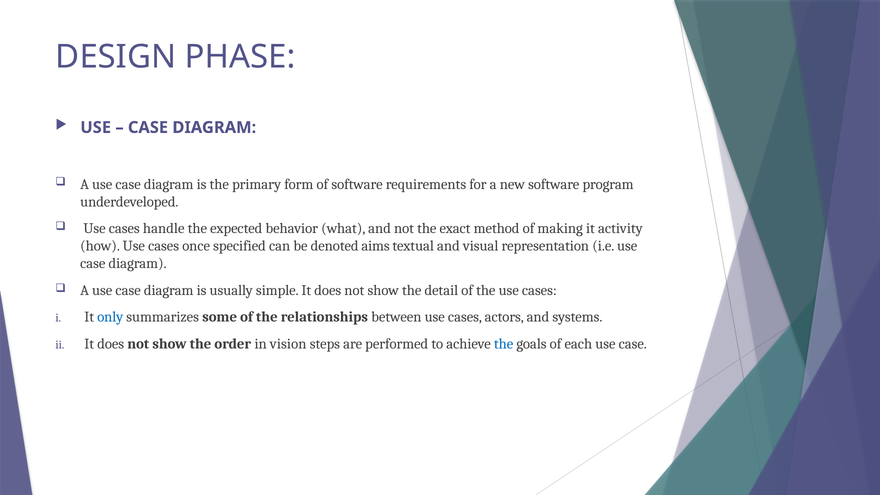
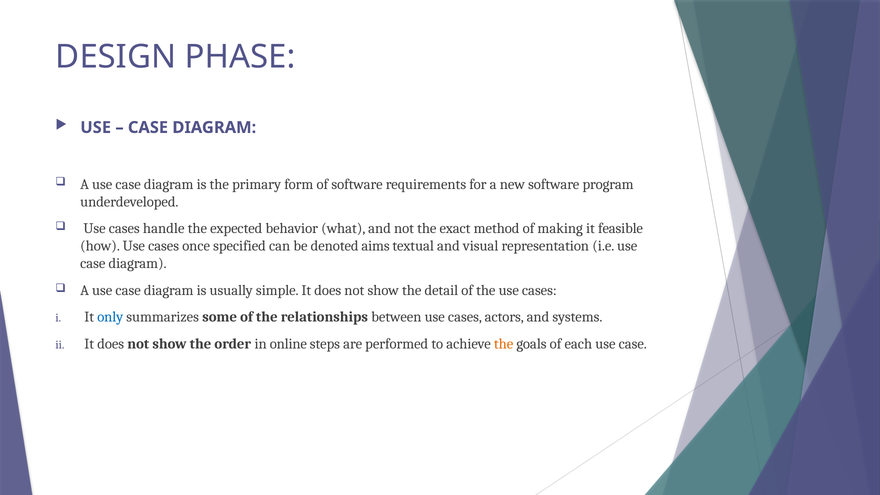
activity: activity -> feasible
vision: vision -> online
the at (504, 344) colour: blue -> orange
